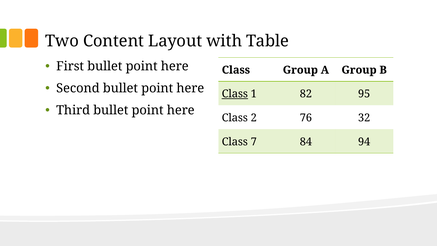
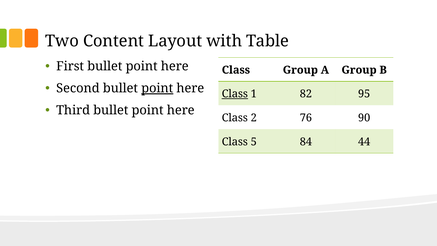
point at (157, 88) underline: none -> present
32: 32 -> 90
7: 7 -> 5
94: 94 -> 44
